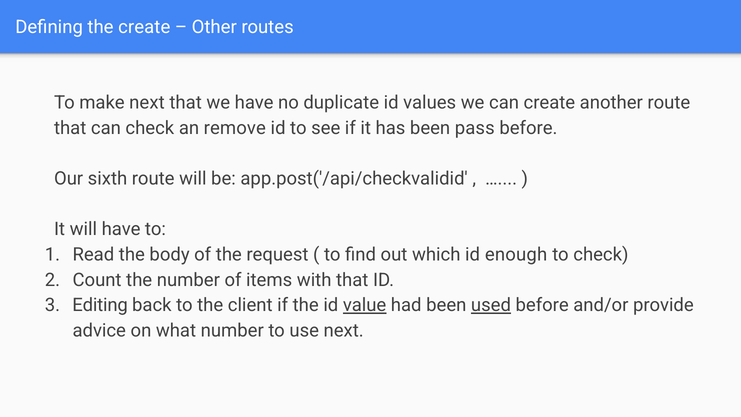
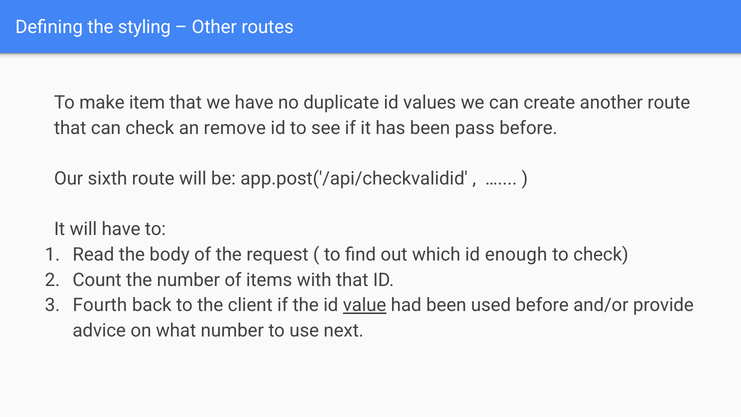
the create: create -> styling
make next: next -> item
Editing: Editing -> Fourth
used underline: present -> none
